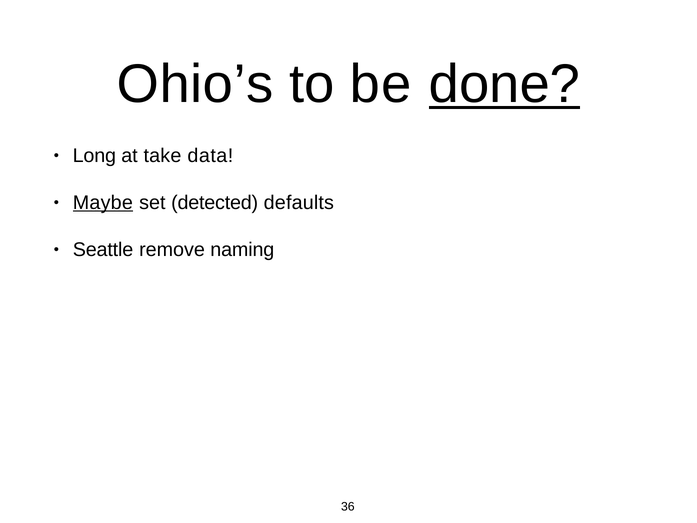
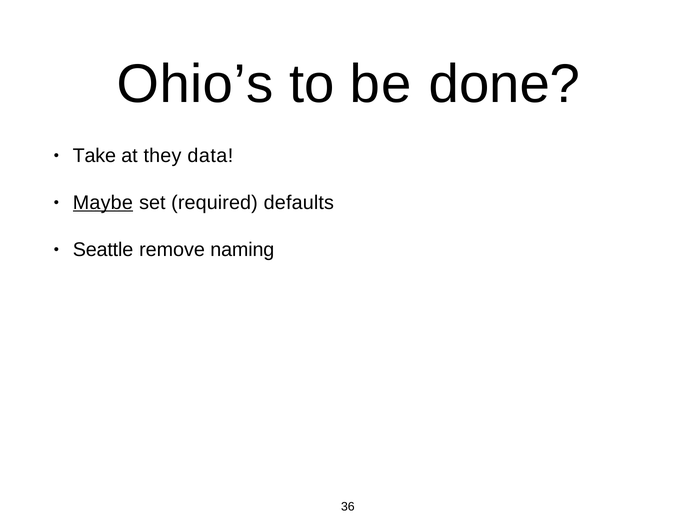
done underline: present -> none
Long: Long -> Take
take: take -> they
detected: detected -> required
